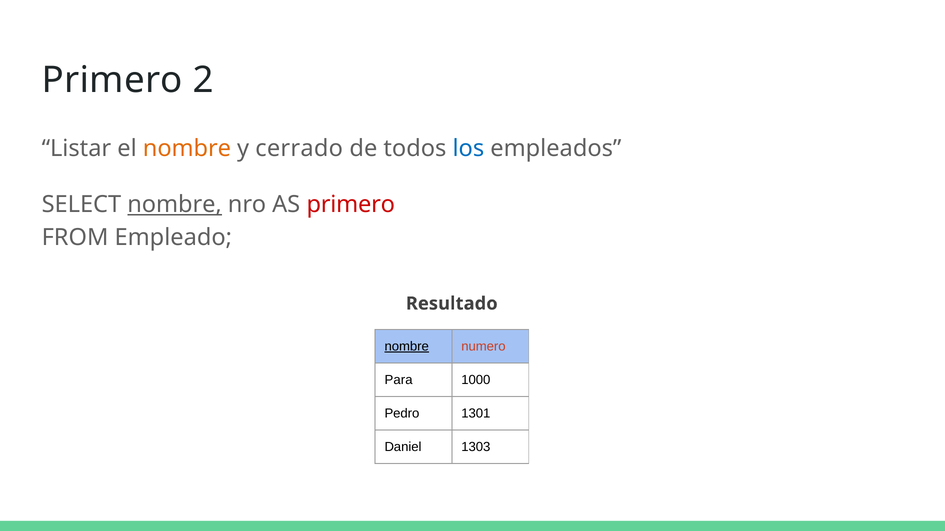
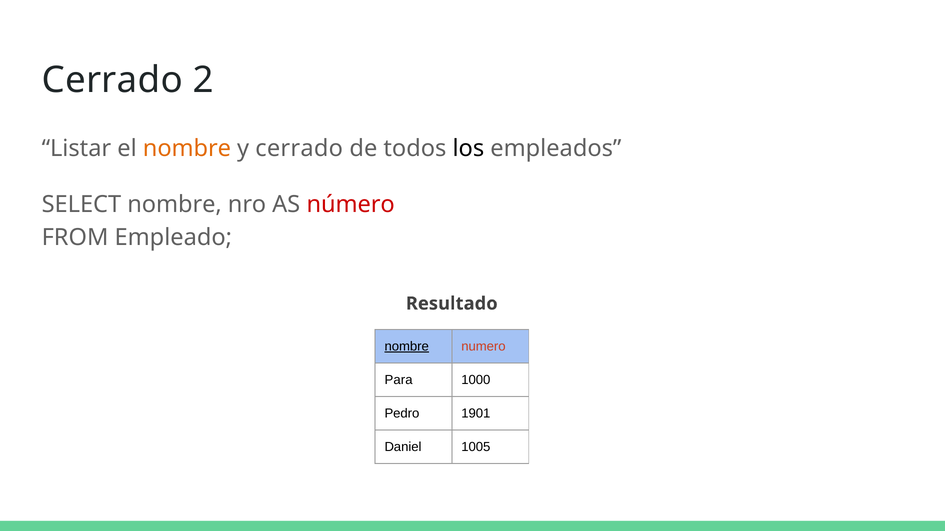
Primero at (112, 80): Primero -> Cerrado
los colour: blue -> black
nombre at (175, 205) underline: present -> none
AS primero: primero -> número
1301: 1301 -> 1901
1303: 1303 -> 1005
